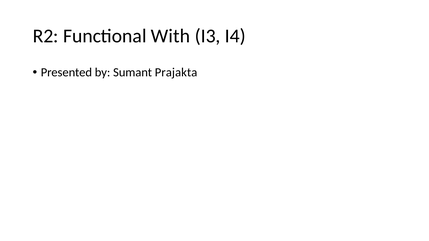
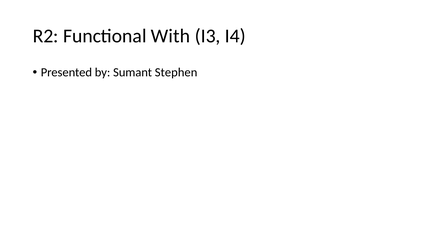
Prajakta: Prajakta -> Stephen
